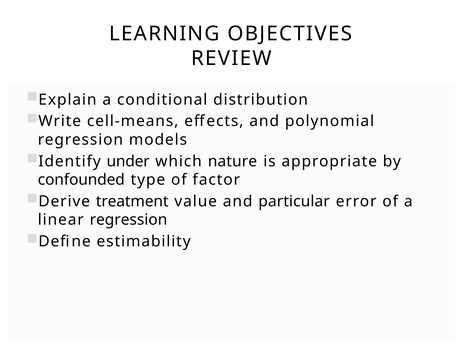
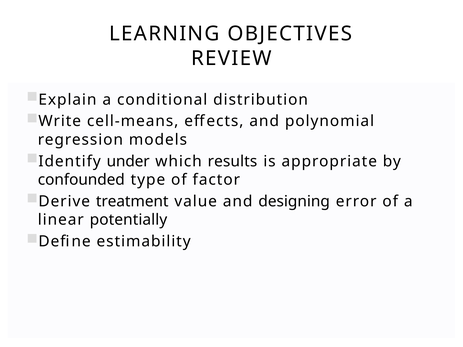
nature: nature -> results
particular: particular -> designing
linear regression: regression -> potentially
